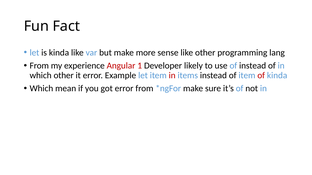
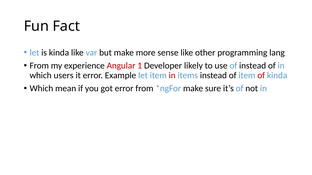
which other: other -> users
